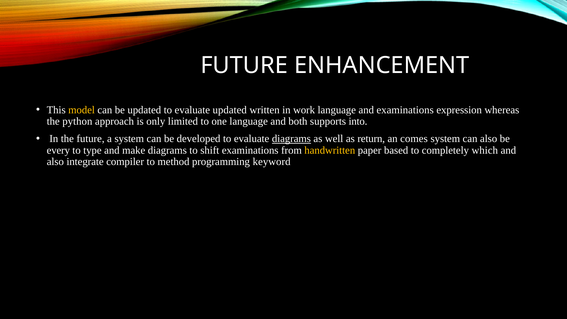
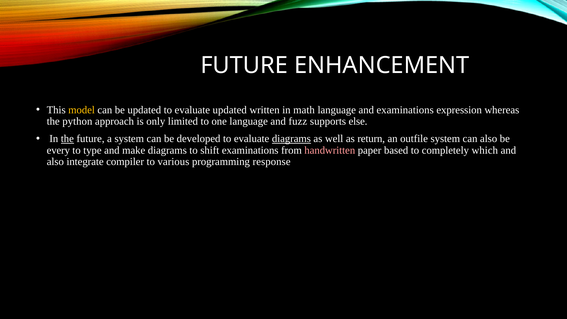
work: work -> math
both: both -> fuzz
into: into -> else
the at (67, 139) underline: none -> present
comes: comes -> outfile
handwritten colour: yellow -> pink
method: method -> various
keyword: keyword -> response
